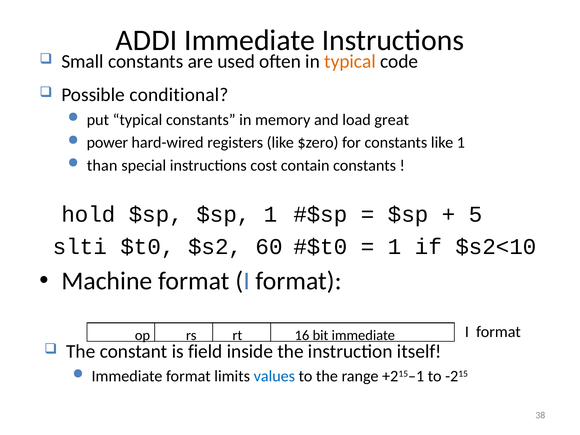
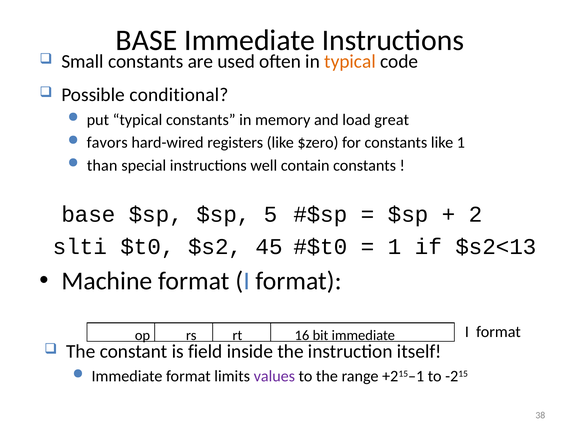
ADDI at (146, 40): ADDI -> BASE
power: power -> favors
cost: cost -> well
hold at (88, 214): hold -> base
$sp 1: 1 -> 5
5: 5 -> 2
60: 60 -> 45
$s2<10: $s2<10 -> $s2<13
values colour: blue -> purple
